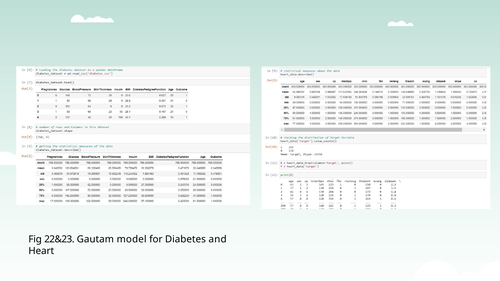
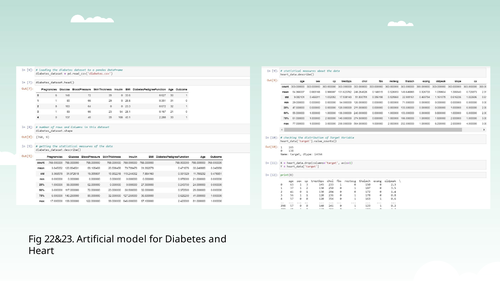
Gautam: Gautam -> Artificial
